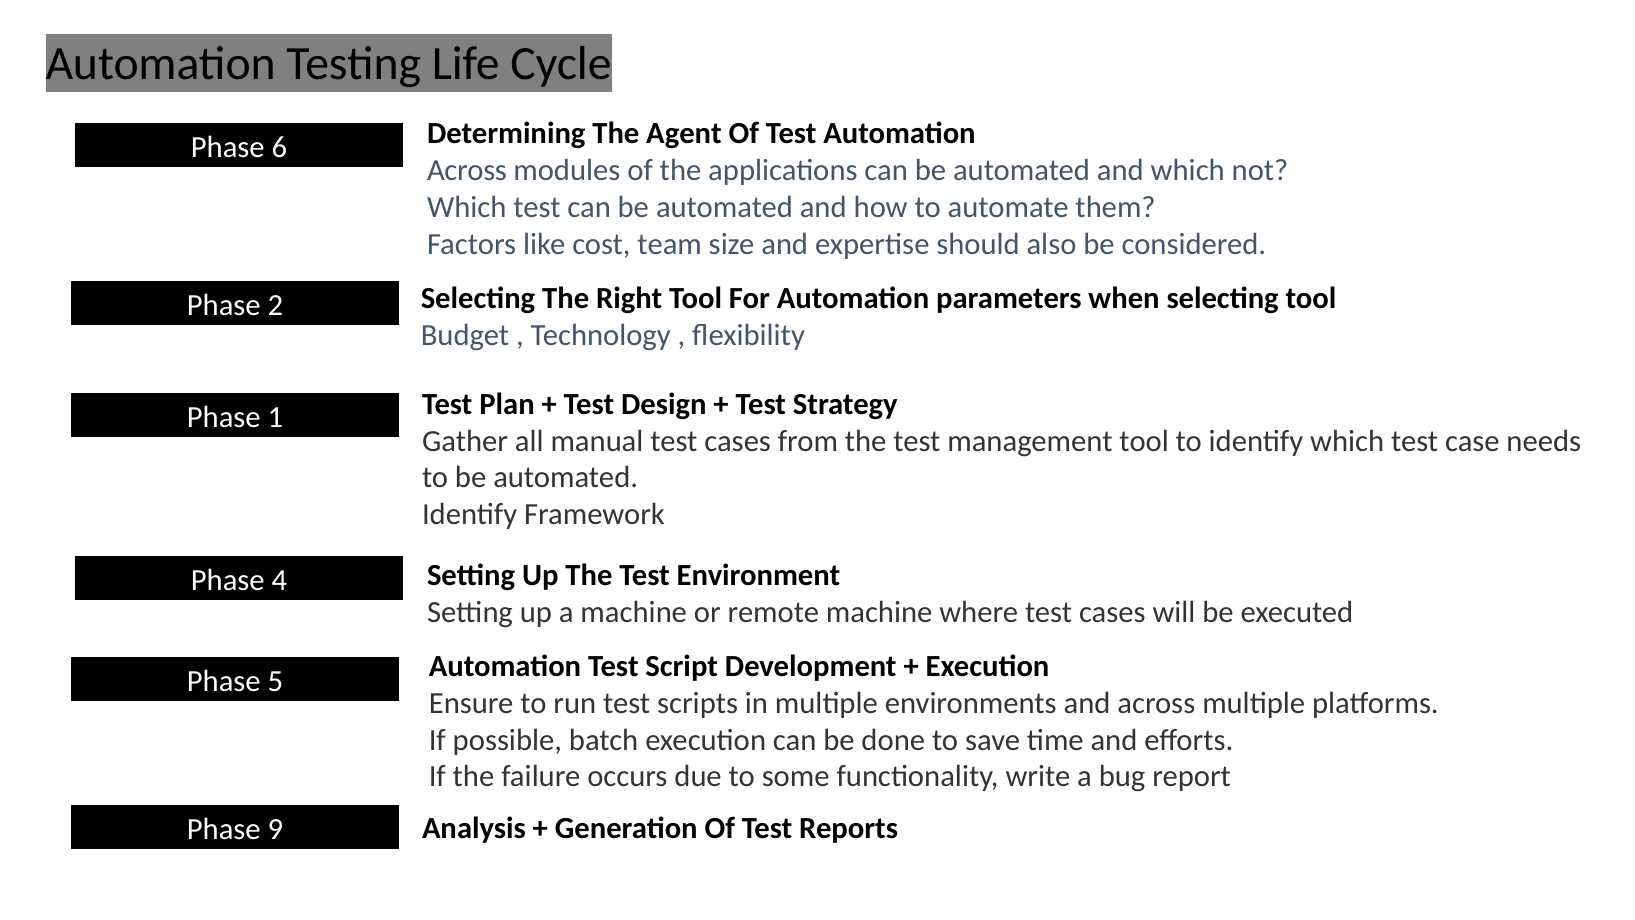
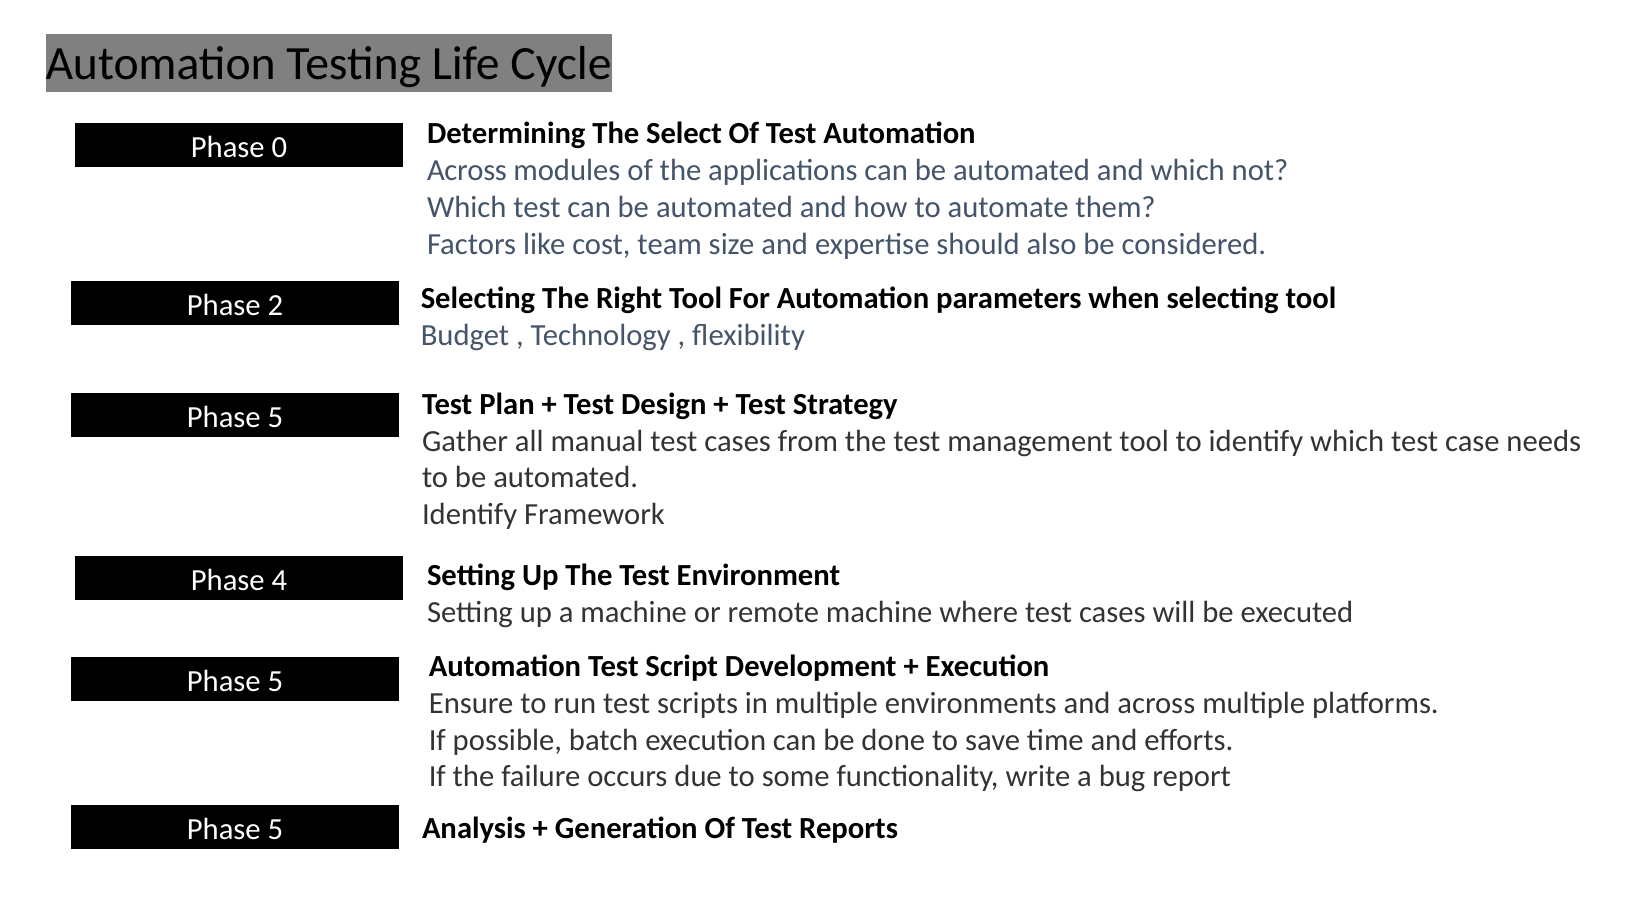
Agent: Agent -> Select
6: 6 -> 0
1 at (275, 417): 1 -> 5
9 at (275, 829): 9 -> 5
